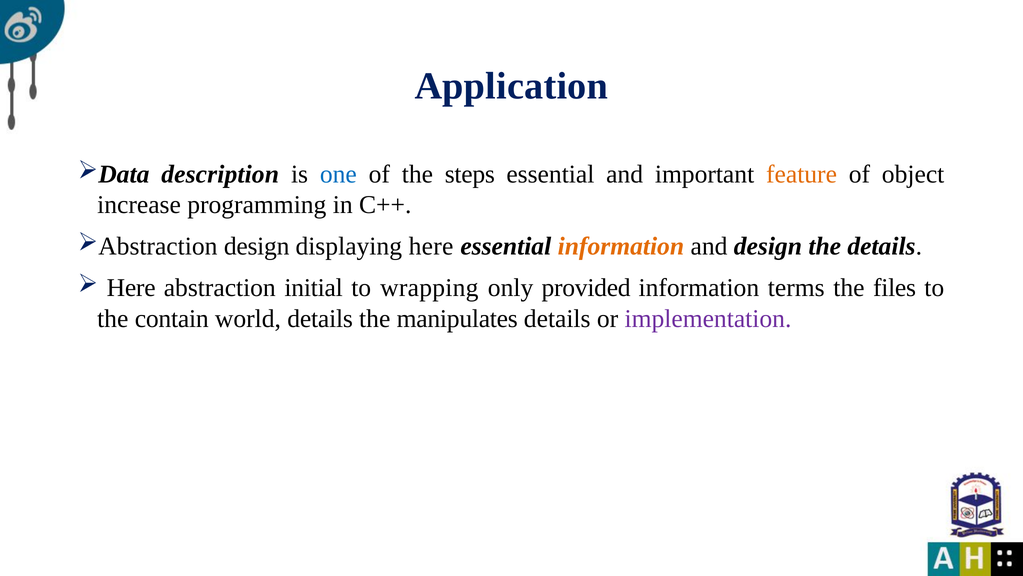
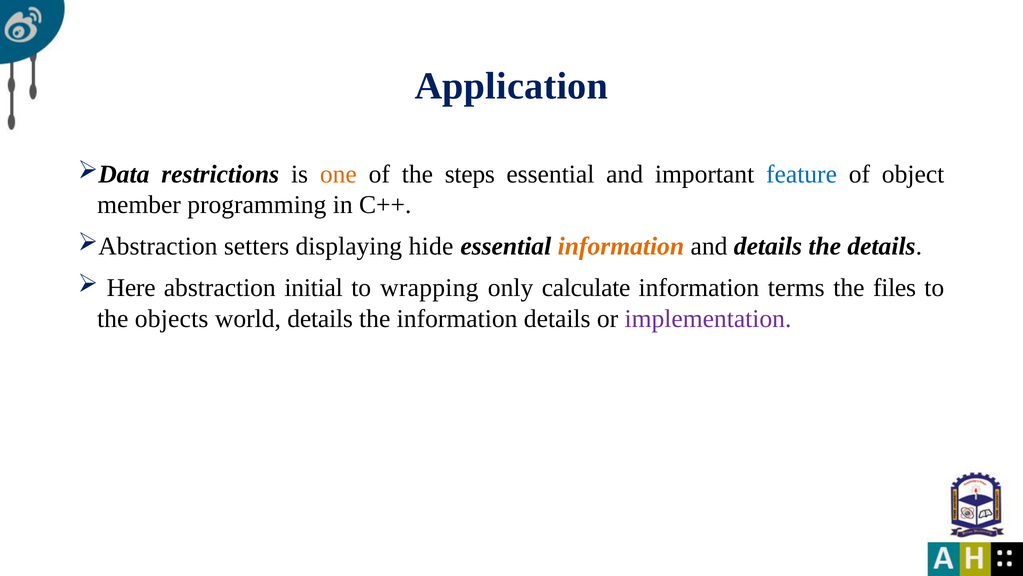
description: description -> restrictions
one colour: blue -> orange
feature colour: orange -> blue
increase: increase -> member
design at (257, 246): design -> setters
displaying here: here -> hide
and design: design -> details
provided: provided -> calculate
contain: contain -> objects
the manipulates: manipulates -> information
